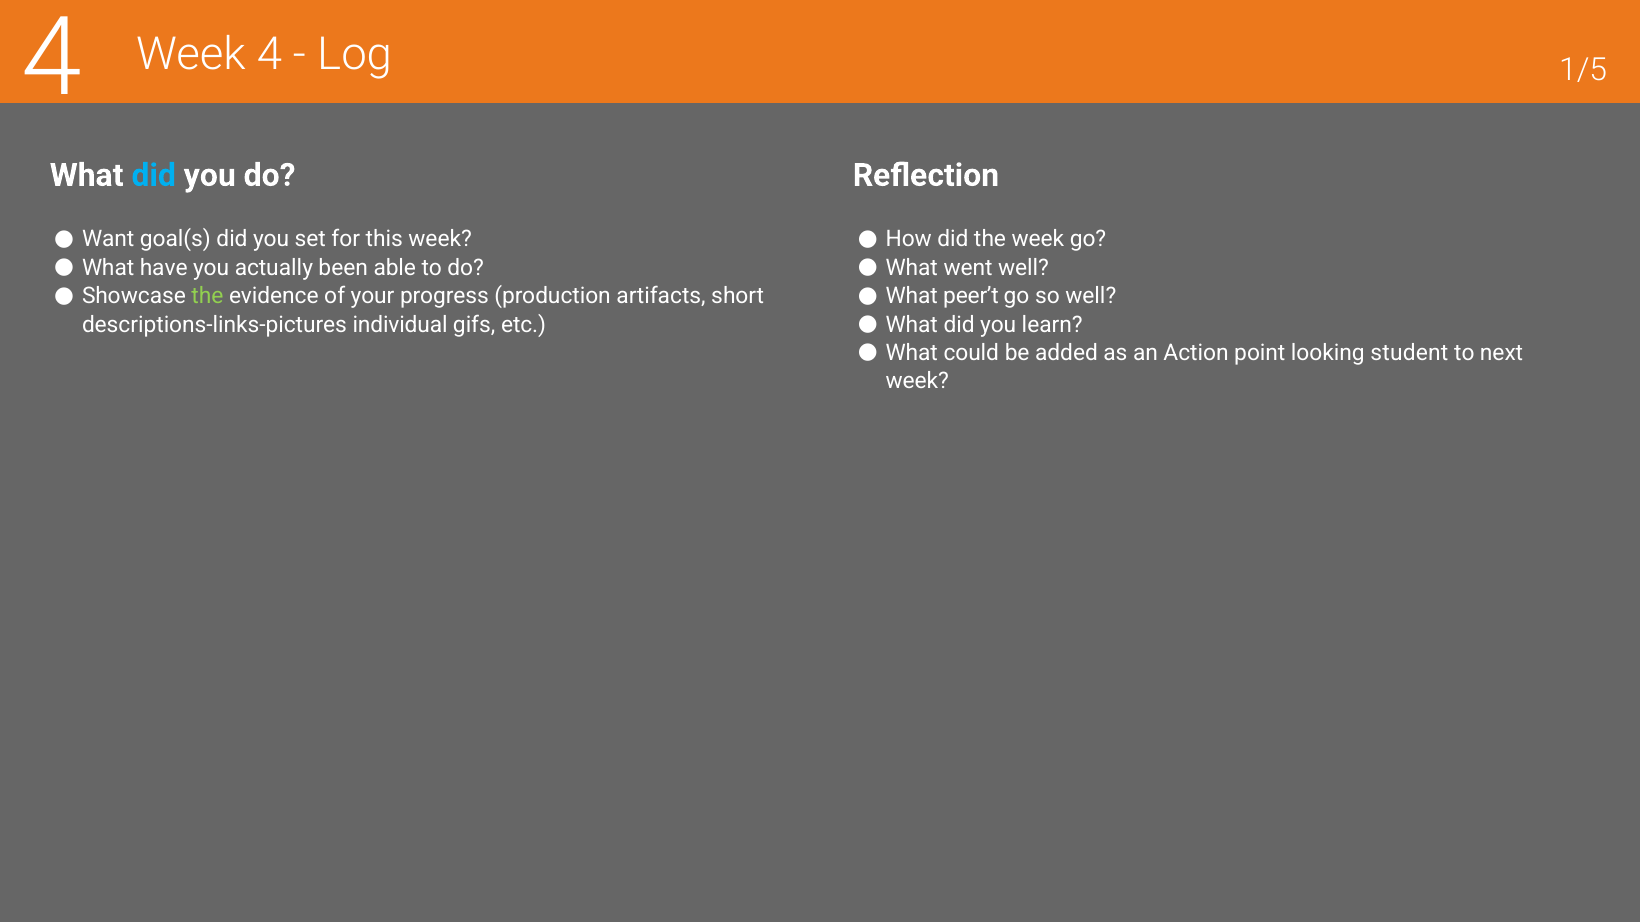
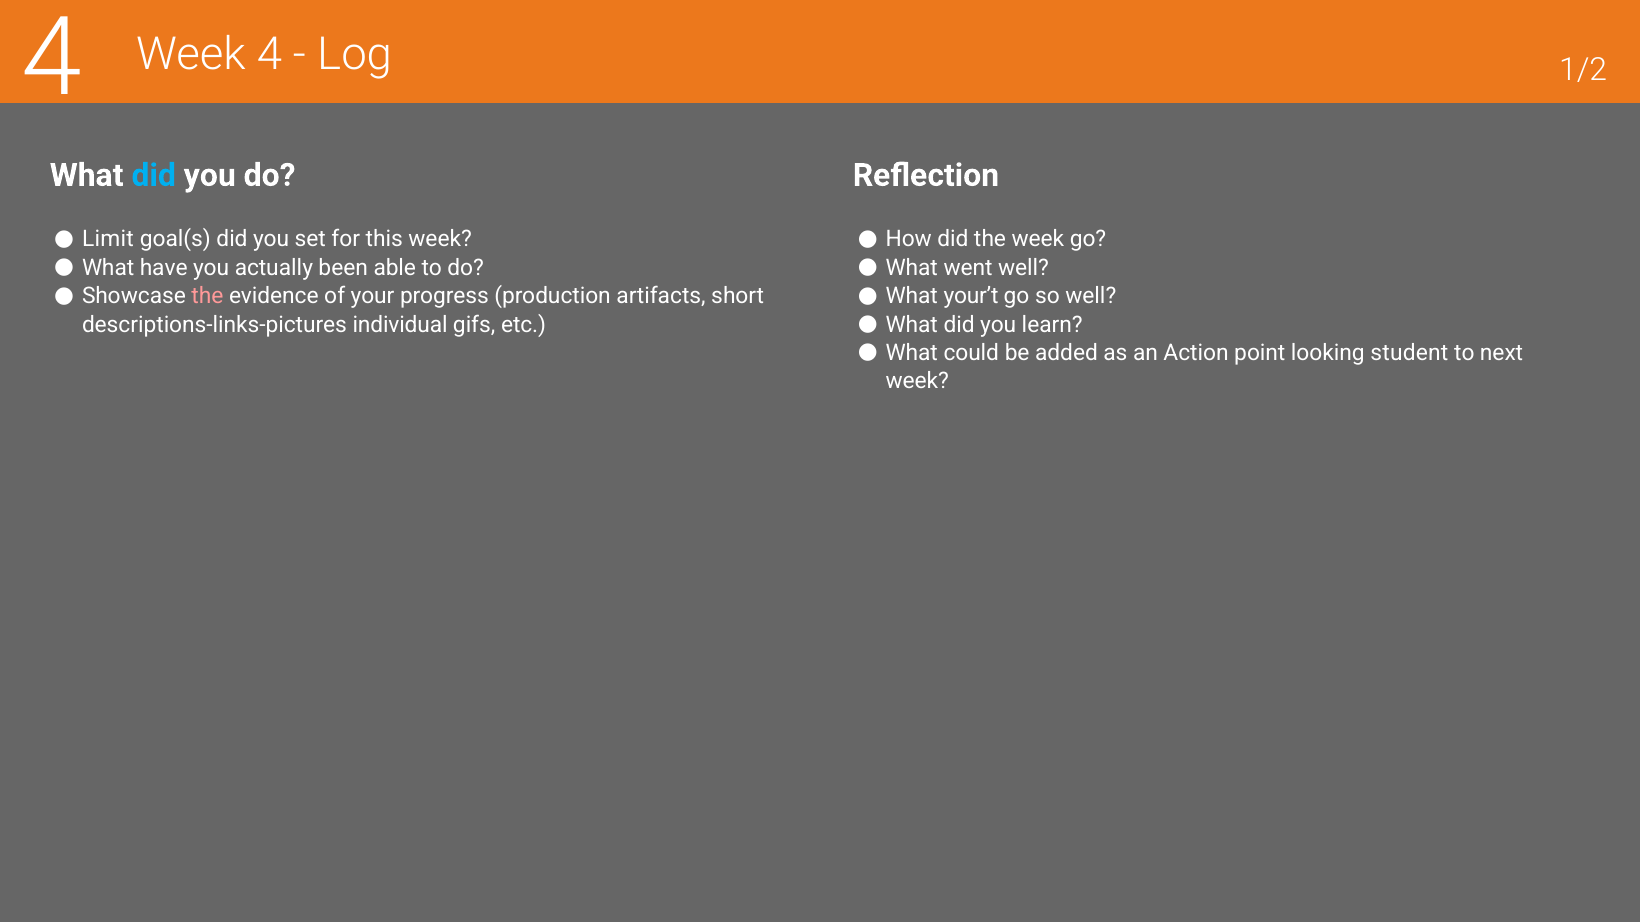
1/5: 1/5 -> 1/2
Want: Want -> Limit
the at (207, 296) colour: light green -> pink
peer’t: peer’t -> your’t
